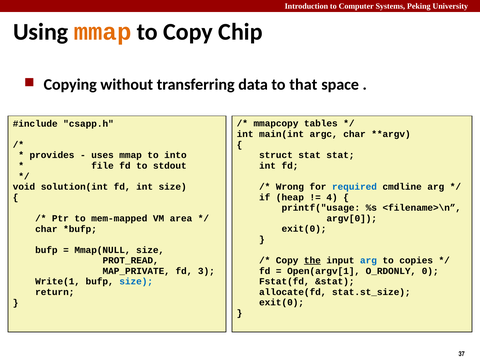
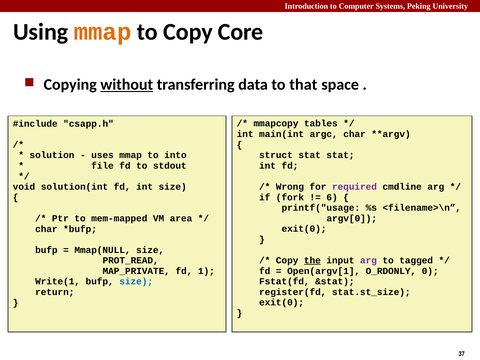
Chip: Chip -> Core
without underline: none -> present
provides: provides -> solution
required colour: blue -> purple
heap: heap -> fork
4: 4 -> 6
arg at (368, 260) colour: blue -> purple
copies: copies -> tagged
3: 3 -> 1
allocate(fd: allocate(fd -> register(fd
